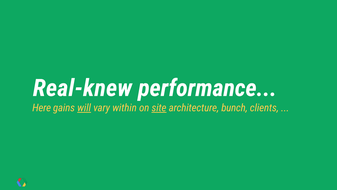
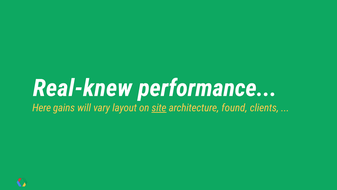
will underline: present -> none
within: within -> layout
bunch: bunch -> found
